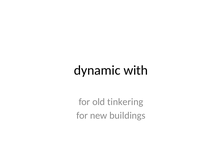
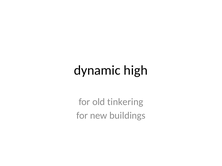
with: with -> high
